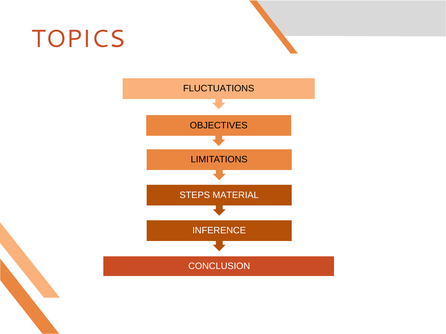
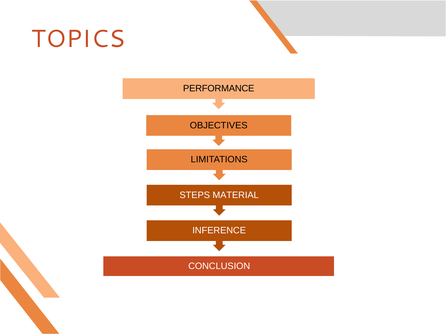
FLUCTUATIONS: FLUCTUATIONS -> PERFORMANCE
